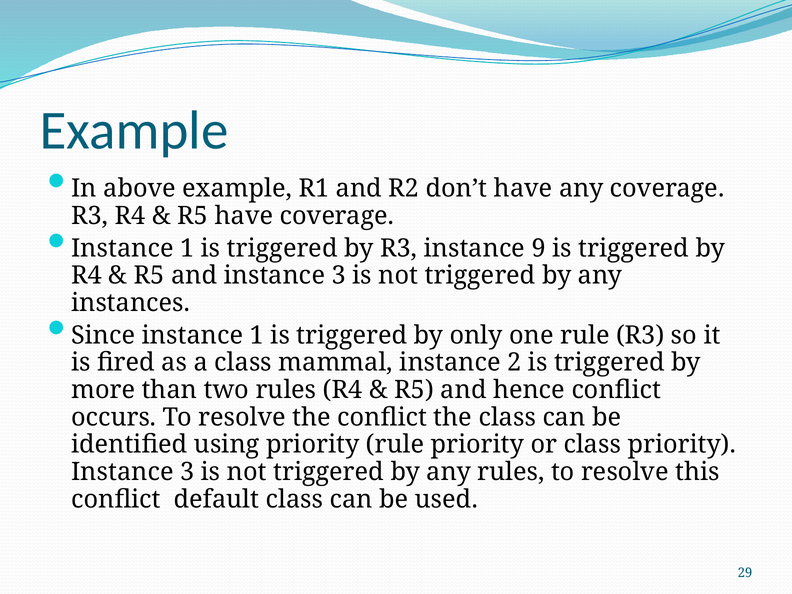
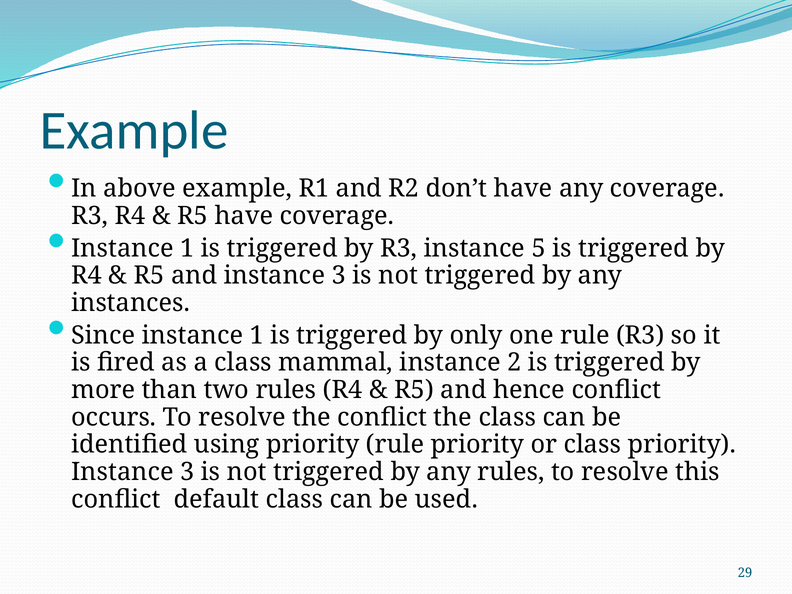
9: 9 -> 5
